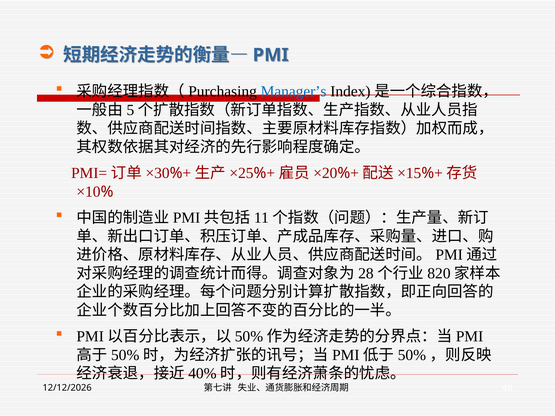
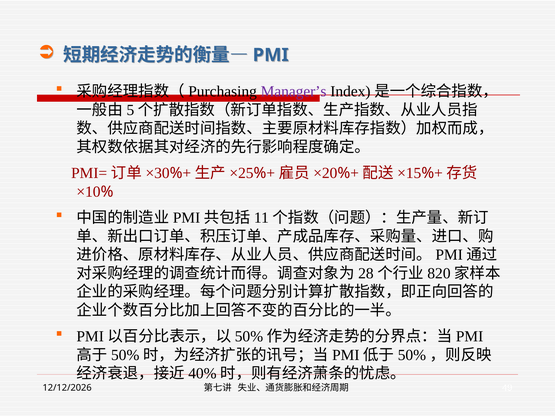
Manager’s colour: blue -> purple
